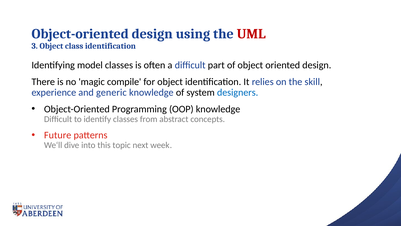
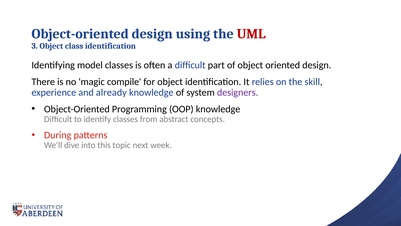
generic: generic -> already
designers colour: blue -> purple
Future: Future -> During
